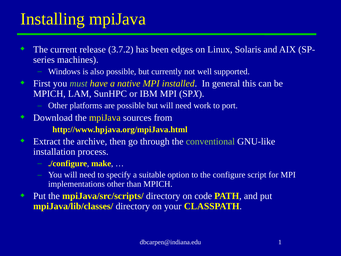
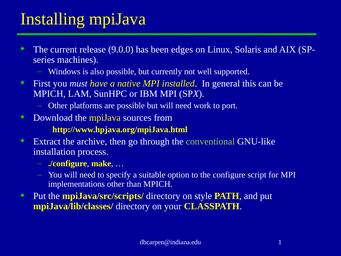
3.7.2: 3.7.2 -> 9.0.0
must colour: light green -> white
code: code -> style
